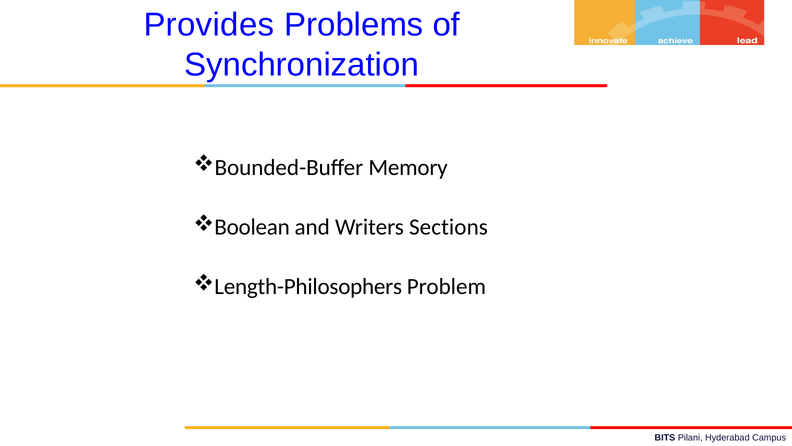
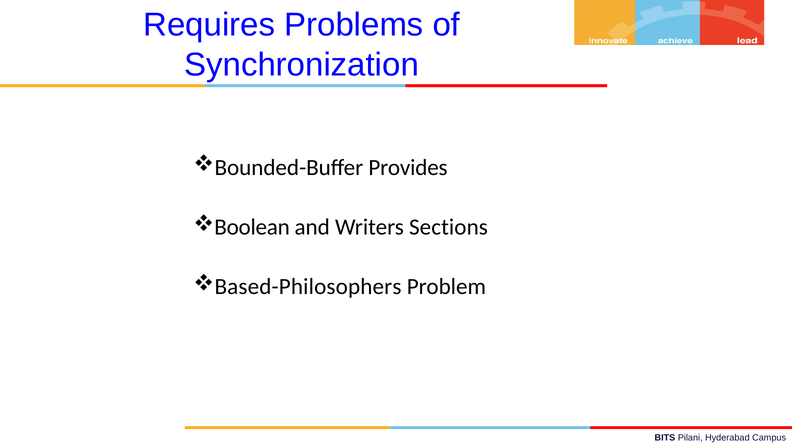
Provides: Provides -> Requires
Memory: Memory -> Provides
Length-Philosophers: Length-Philosophers -> Based-Philosophers
